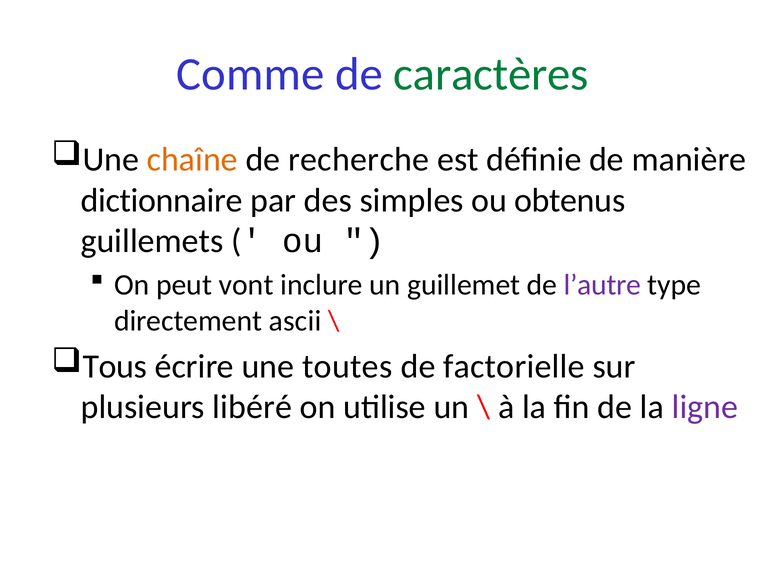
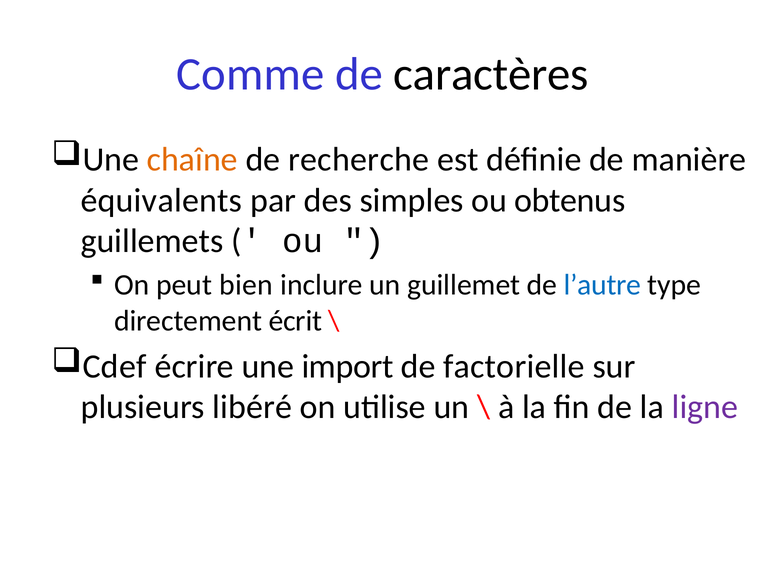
caractères colour: green -> black
dictionnaire: dictionnaire -> équivalents
vont: vont -> bien
l’autre colour: purple -> blue
ascii: ascii -> écrit
Tous: Tous -> Cdef
toutes: toutes -> import
